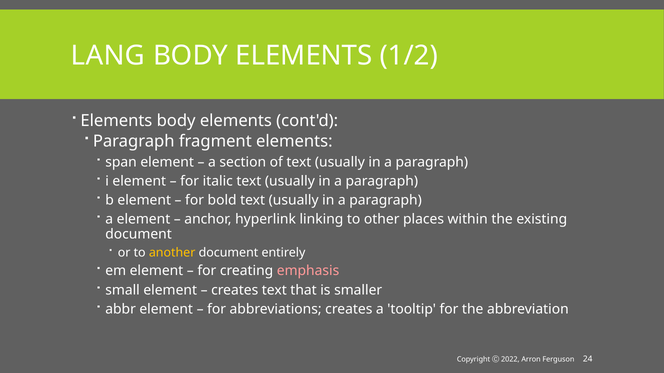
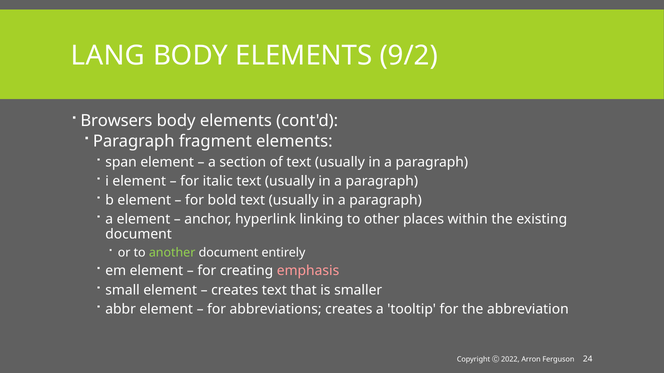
1/2: 1/2 -> 9/2
Elements at (116, 121): Elements -> Browsers
another colour: yellow -> light green
